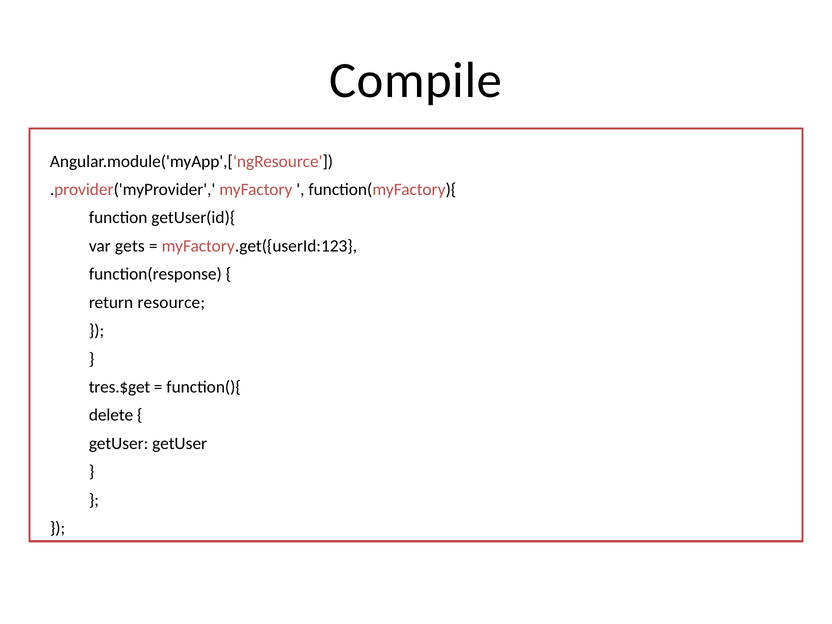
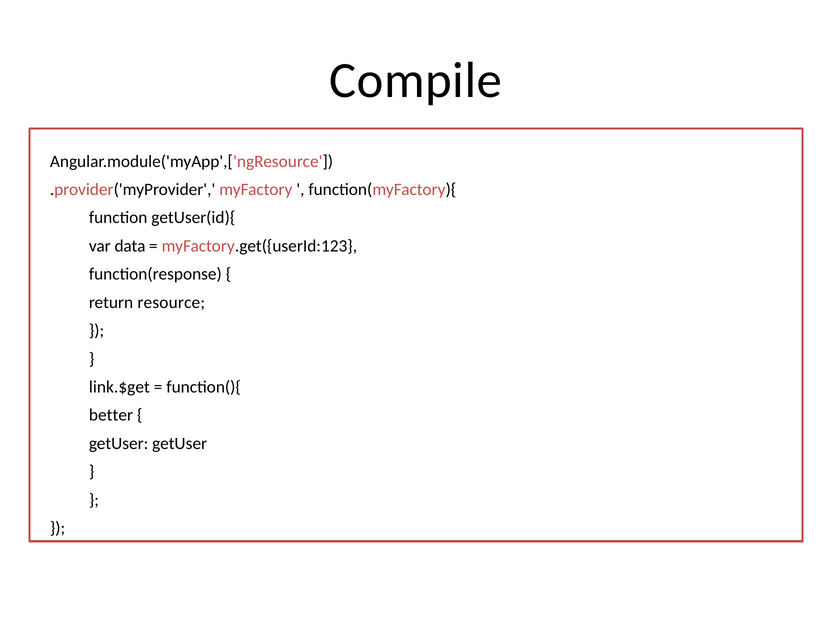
gets: gets -> data
tres.$get: tres.$get -> link.$get
delete: delete -> better
